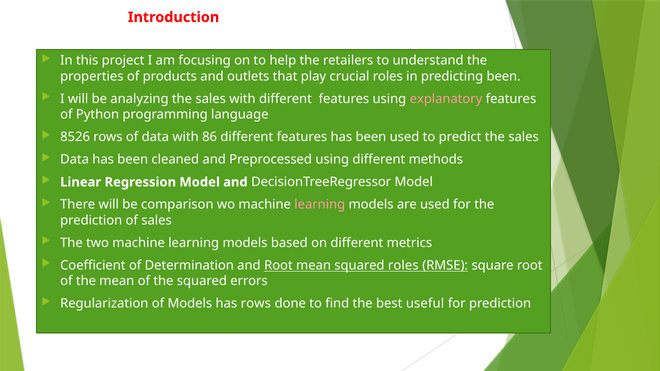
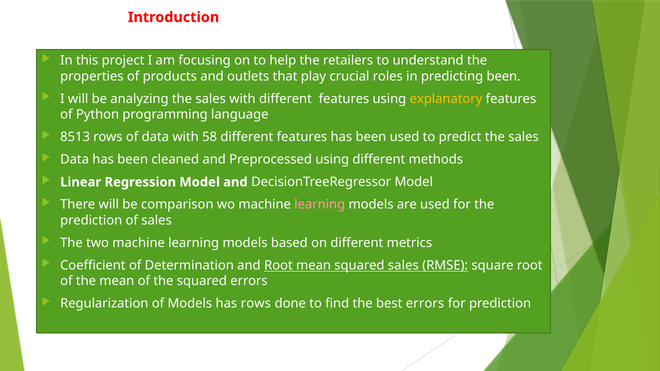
explanatory colour: pink -> yellow
8526: 8526 -> 8513
86: 86 -> 58
squared roles: roles -> sales
best useful: useful -> errors
